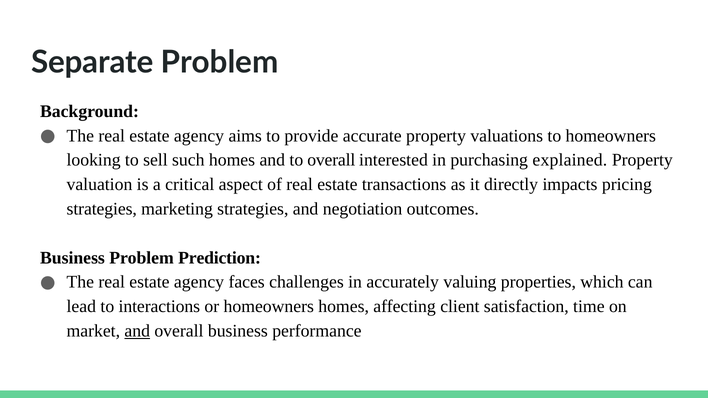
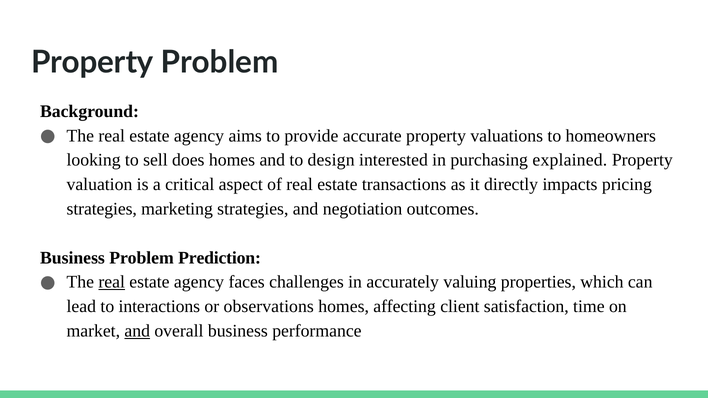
Separate at (92, 63): Separate -> Property
such: such -> does
to overall: overall -> design
real at (112, 282) underline: none -> present
or homeowners: homeowners -> observations
